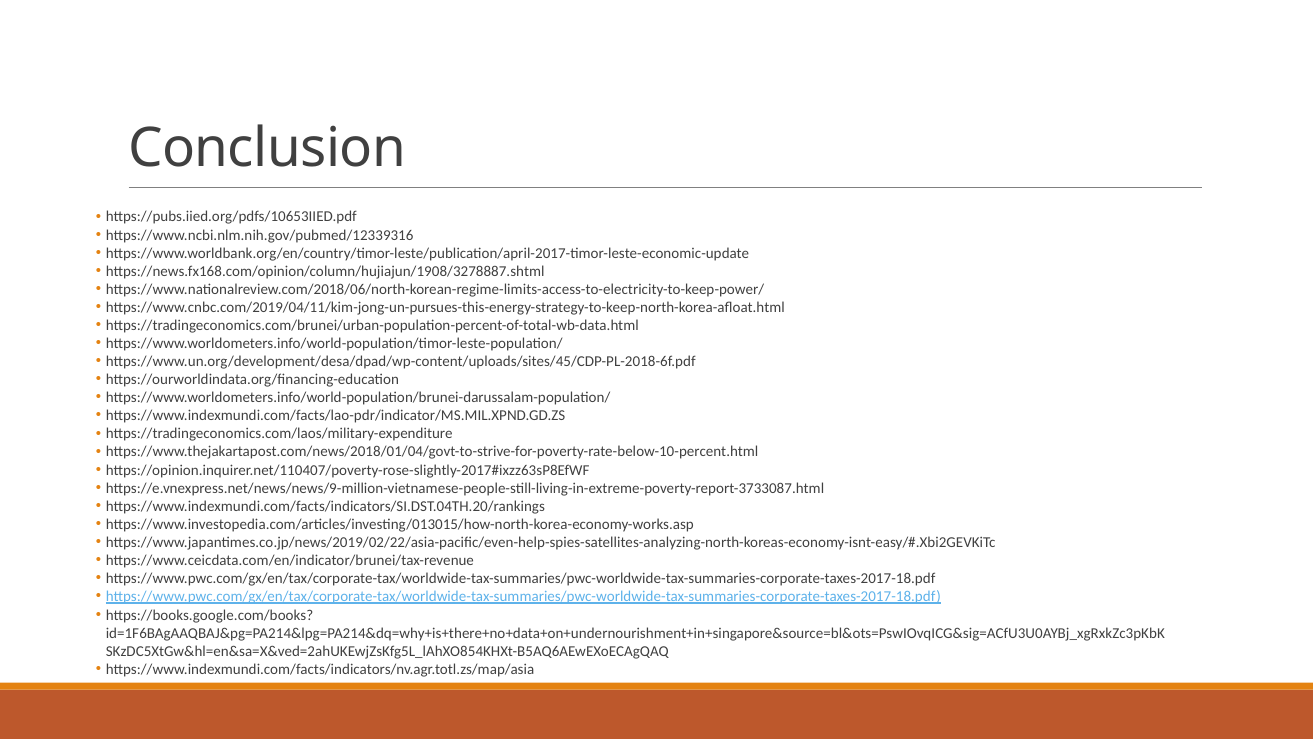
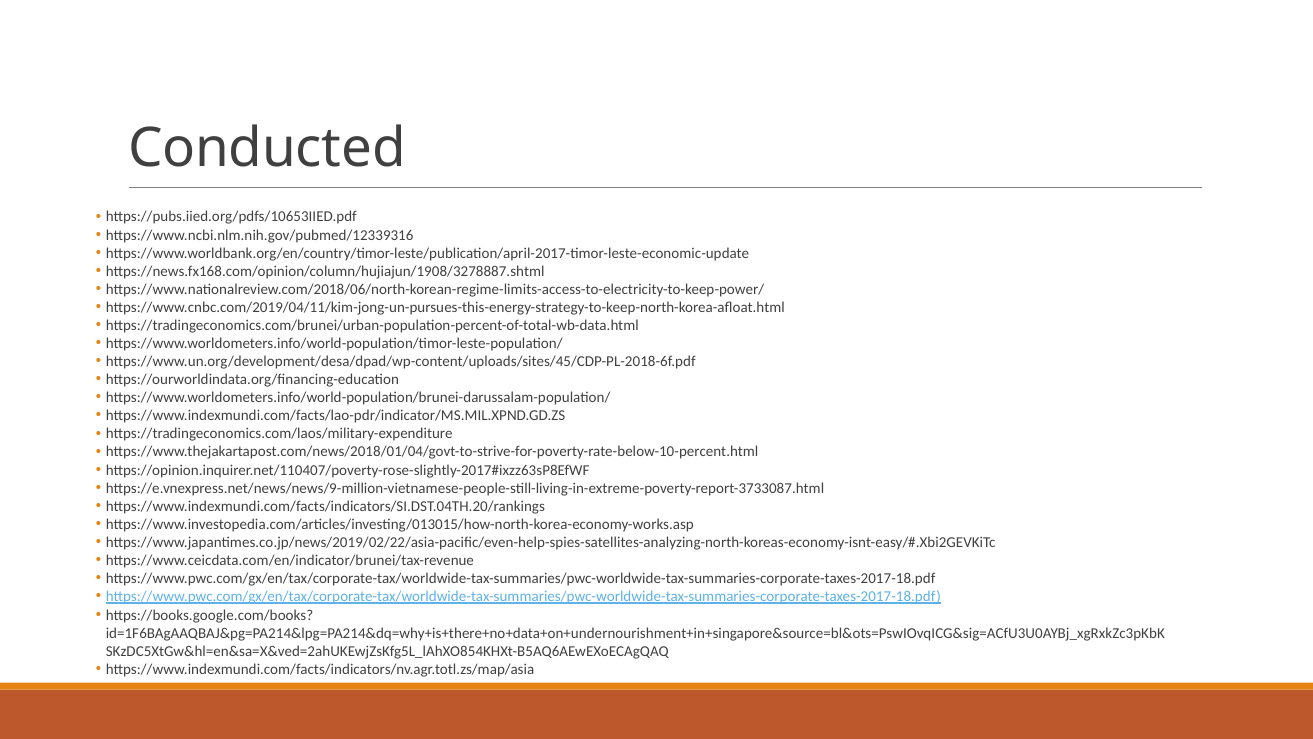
Conclusion: Conclusion -> Conducted
